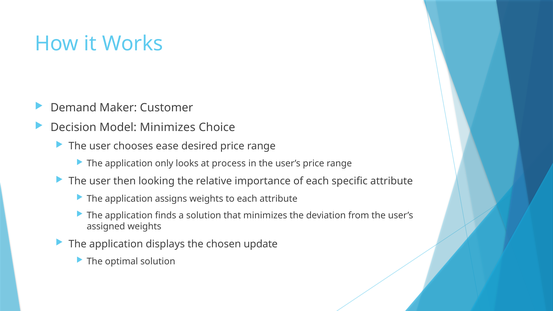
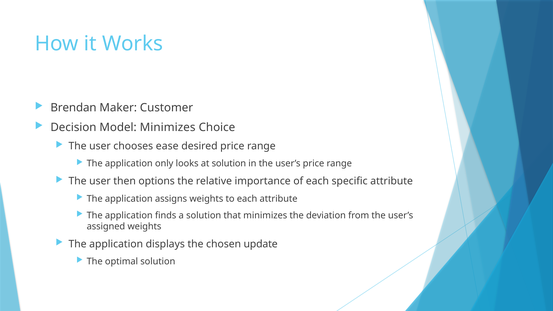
Demand: Demand -> Brendan
at process: process -> solution
looking: looking -> options
